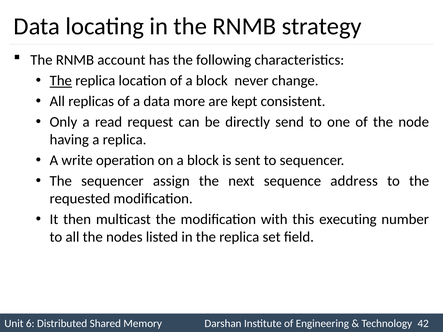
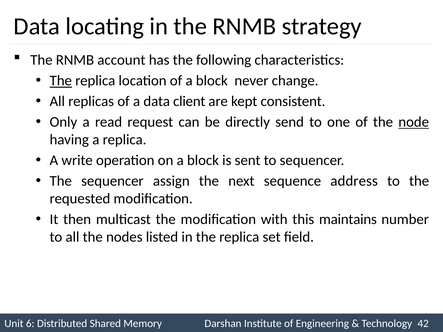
more: more -> client
node underline: none -> present
executing: executing -> maintains
